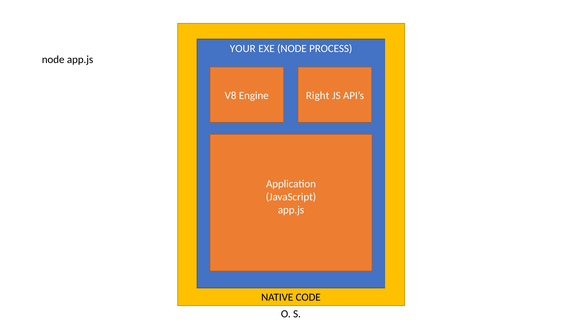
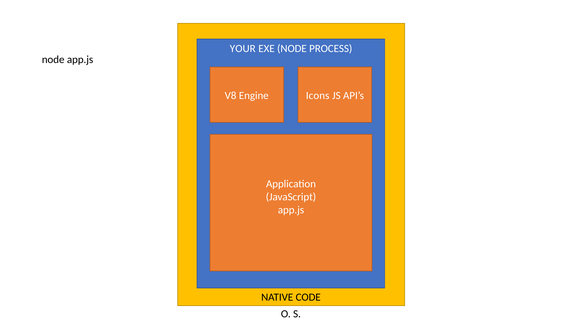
Right: Right -> Icons
